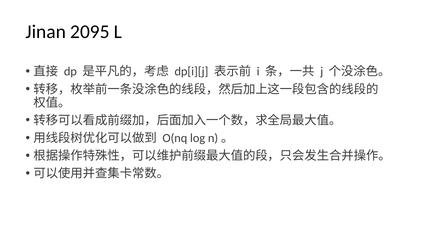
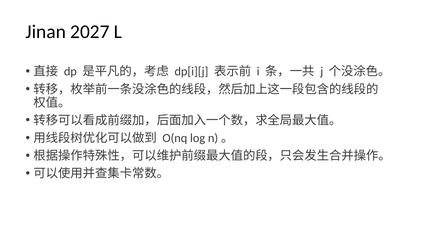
2095: 2095 -> 2027
